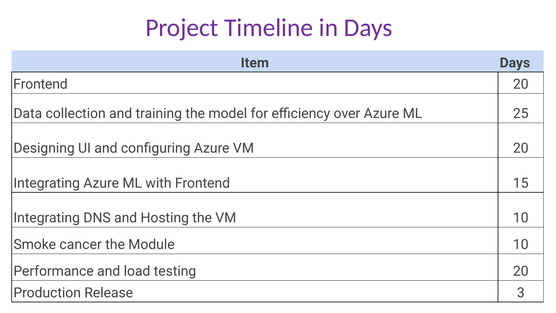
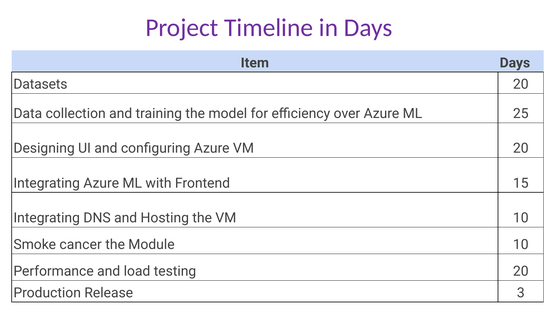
Frontend at (40, 84): Frontend -> Datasets
